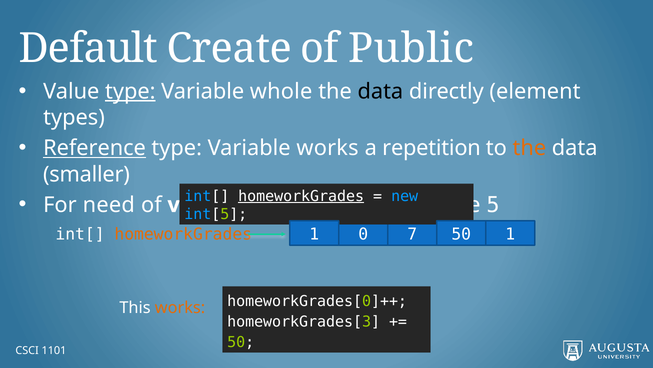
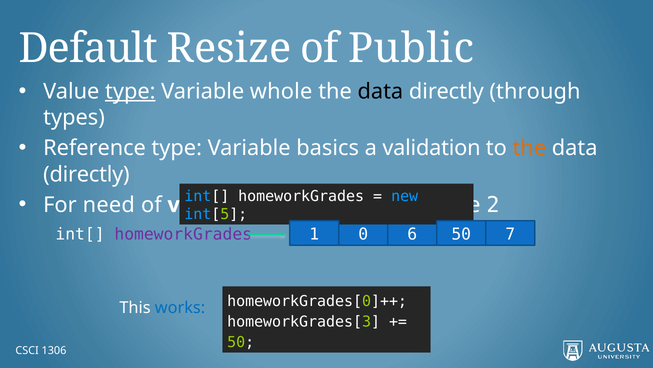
Create: Create -> Resize
element: element -> through
Reference underline: present -> none
Variable works: works -> basics
repetition: repetition -> validation
smaller at (86, 174): smaller -> directly
homeworkGrades at (301, 196) underline: present -> none
5: 5 -> 2
7: 7 -> 6
1 at (510, 234): 1 -> 7
homeworkGrades at (183, 234) colour: orange -> purple
works at (180, 307) colour: orange -> blue
1101: 1101 -> 1306
